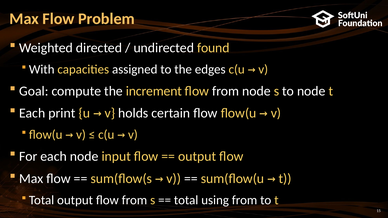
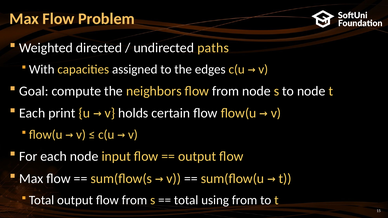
found: found -> paths
increment: increment -> neighbors
